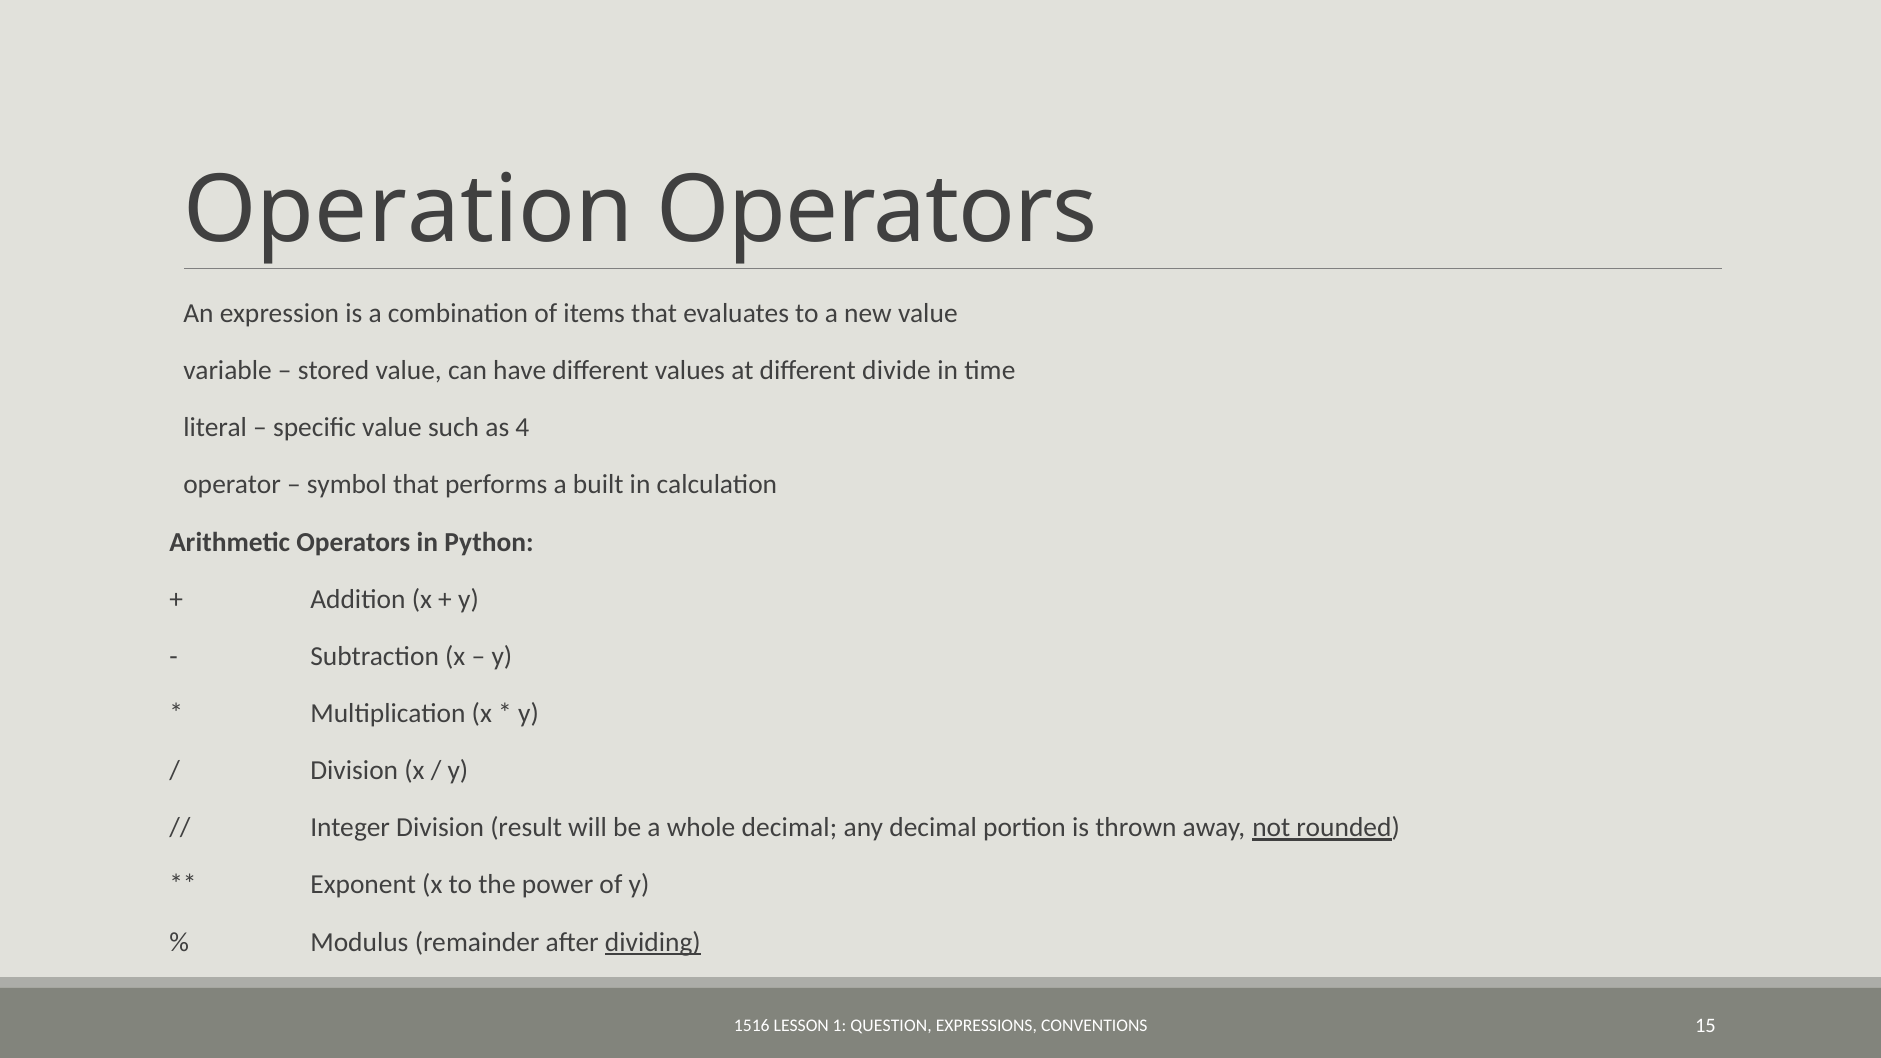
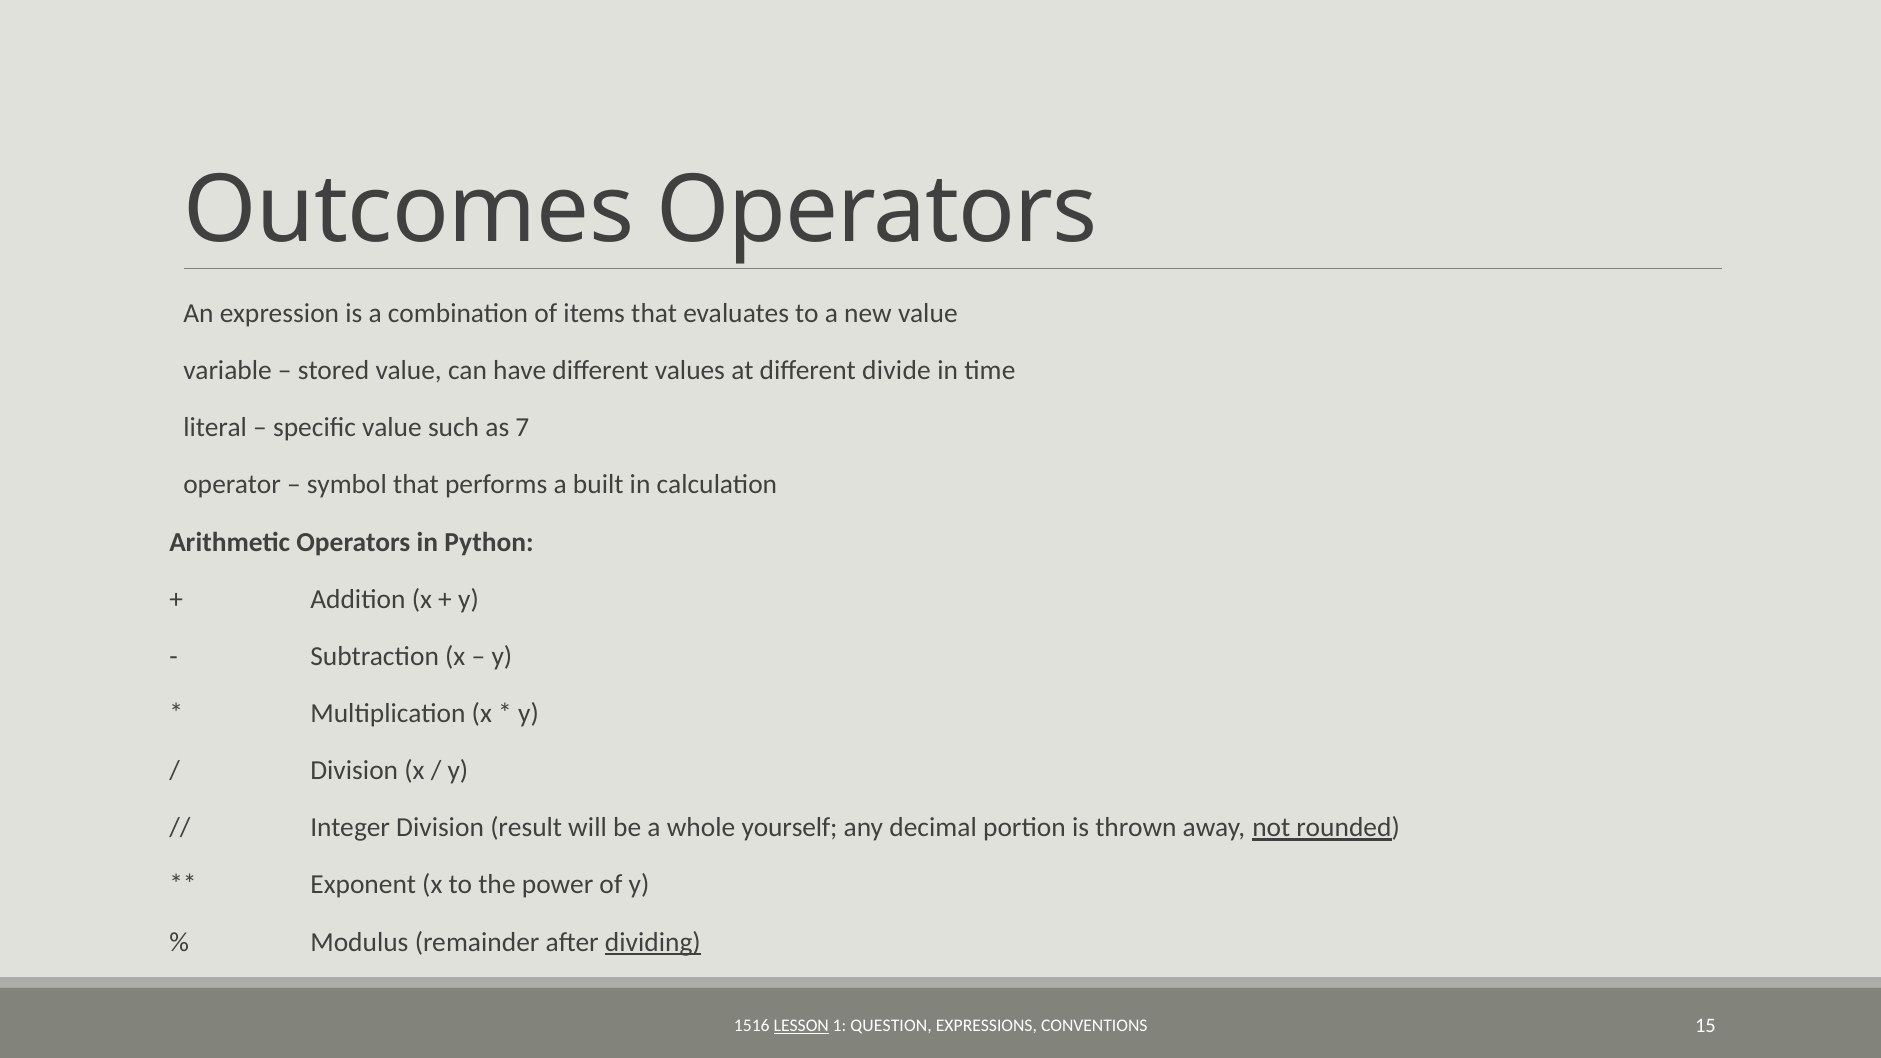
Operation: Operation -> Outcomes
4: 4 -> 7
whole decimal: decimal -> yourself
LESSON underline: none -> present
